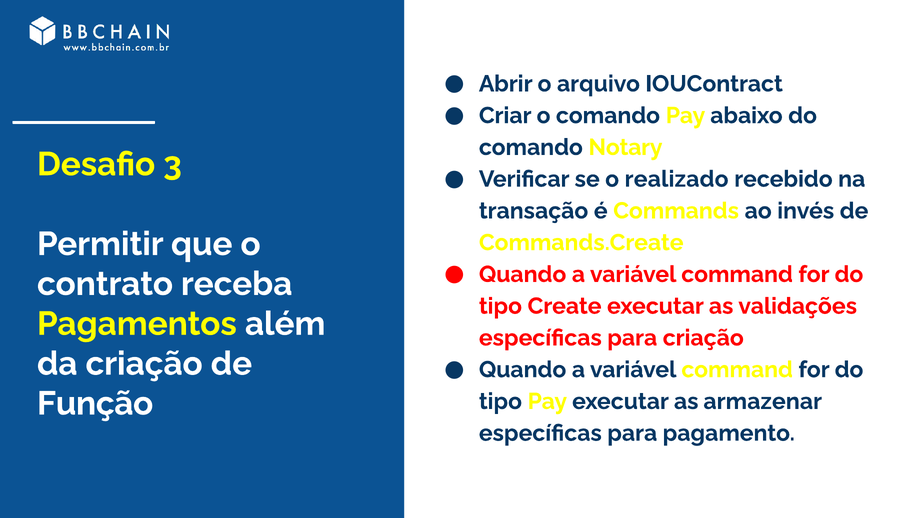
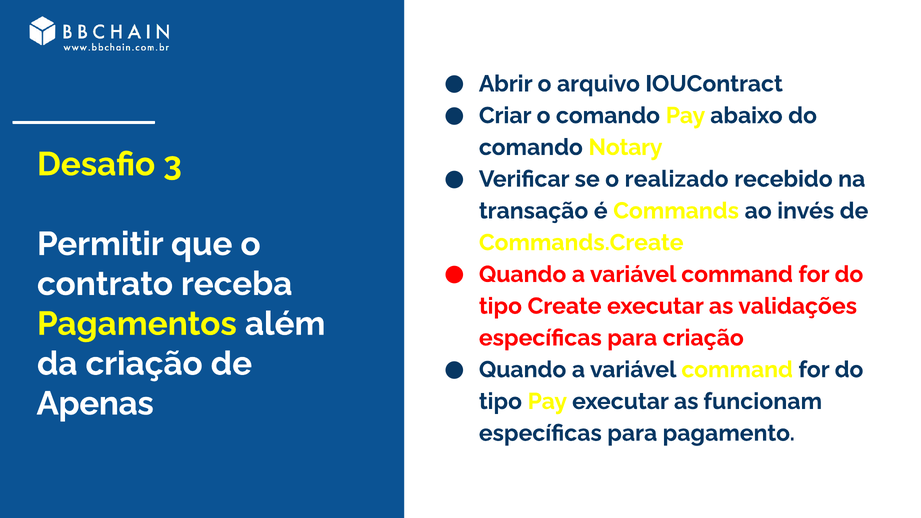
Função: Função -> Apenas
armazenar: armazenar -> funcionam
